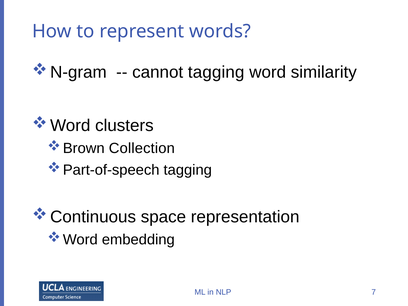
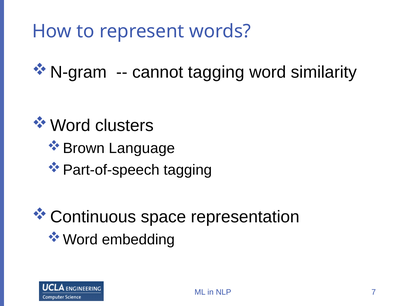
Collection: Collection -> Language
